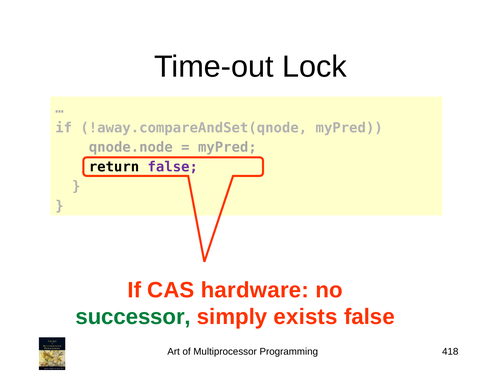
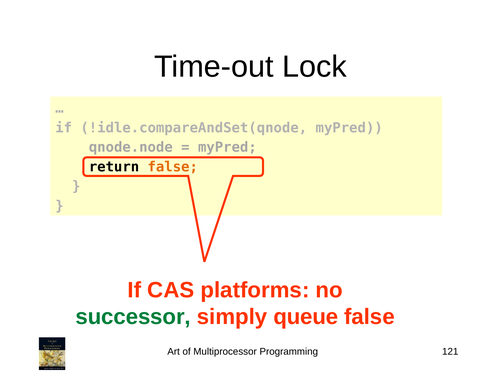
!away.compareAndSet(qnode: !away.compareAndSet(qnode -> !idle.compareAndSet(qnode
false at (173, 167) colour: purple -> orange
hardware: hardware -> platforms
exists: exists -> queue
418: 418 -> 121
